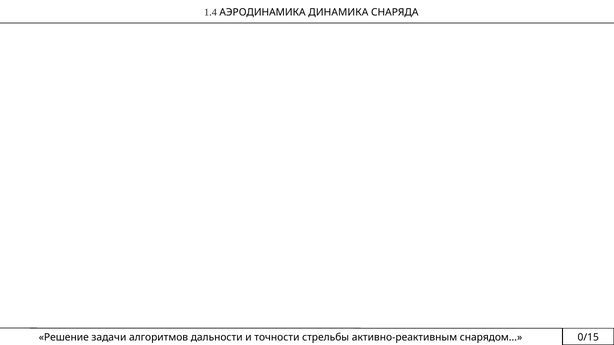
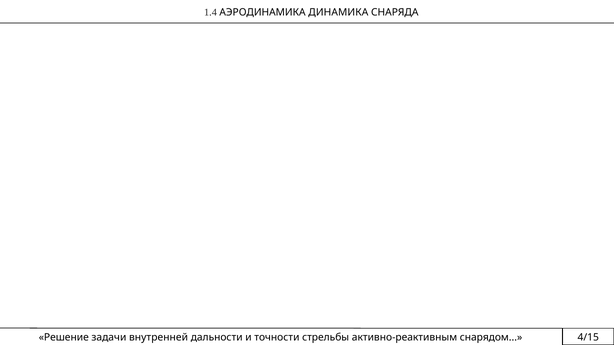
алгоритмов: алгоритмов -> внутренней
0/15: 0/15 -> 4/15
